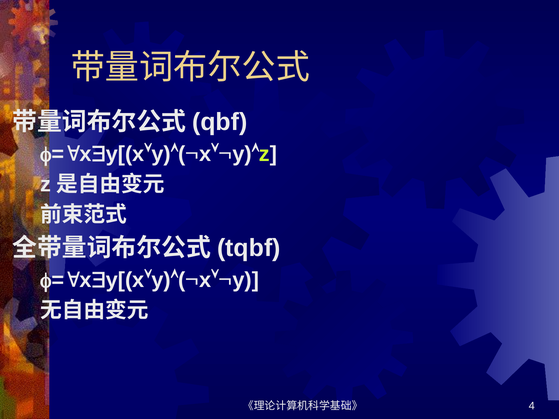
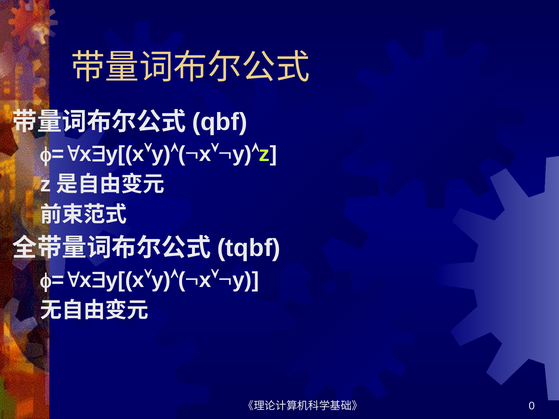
4: 4 -> 0
